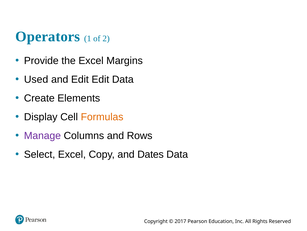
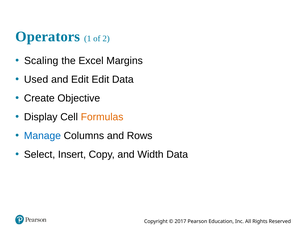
Provide: Provide -> Scaling
Elements: Elements -> Objective
Manage colour: purple -> blue
Select Excel: Excel -> Insert
Dates: Dates -> Width
